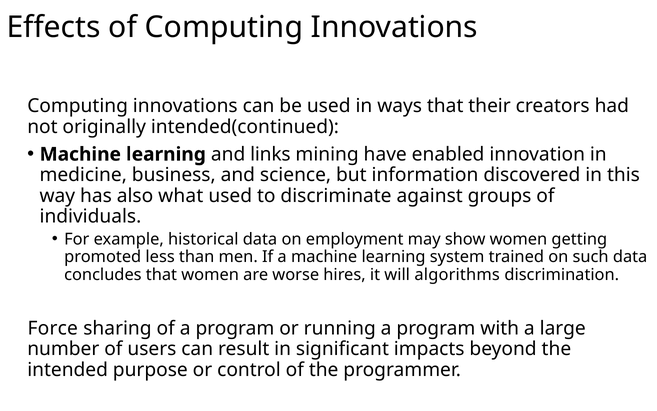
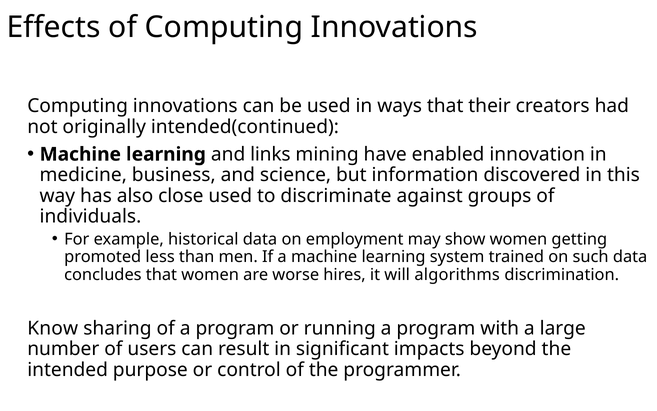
what: what -> close
Force: Force -> Know
